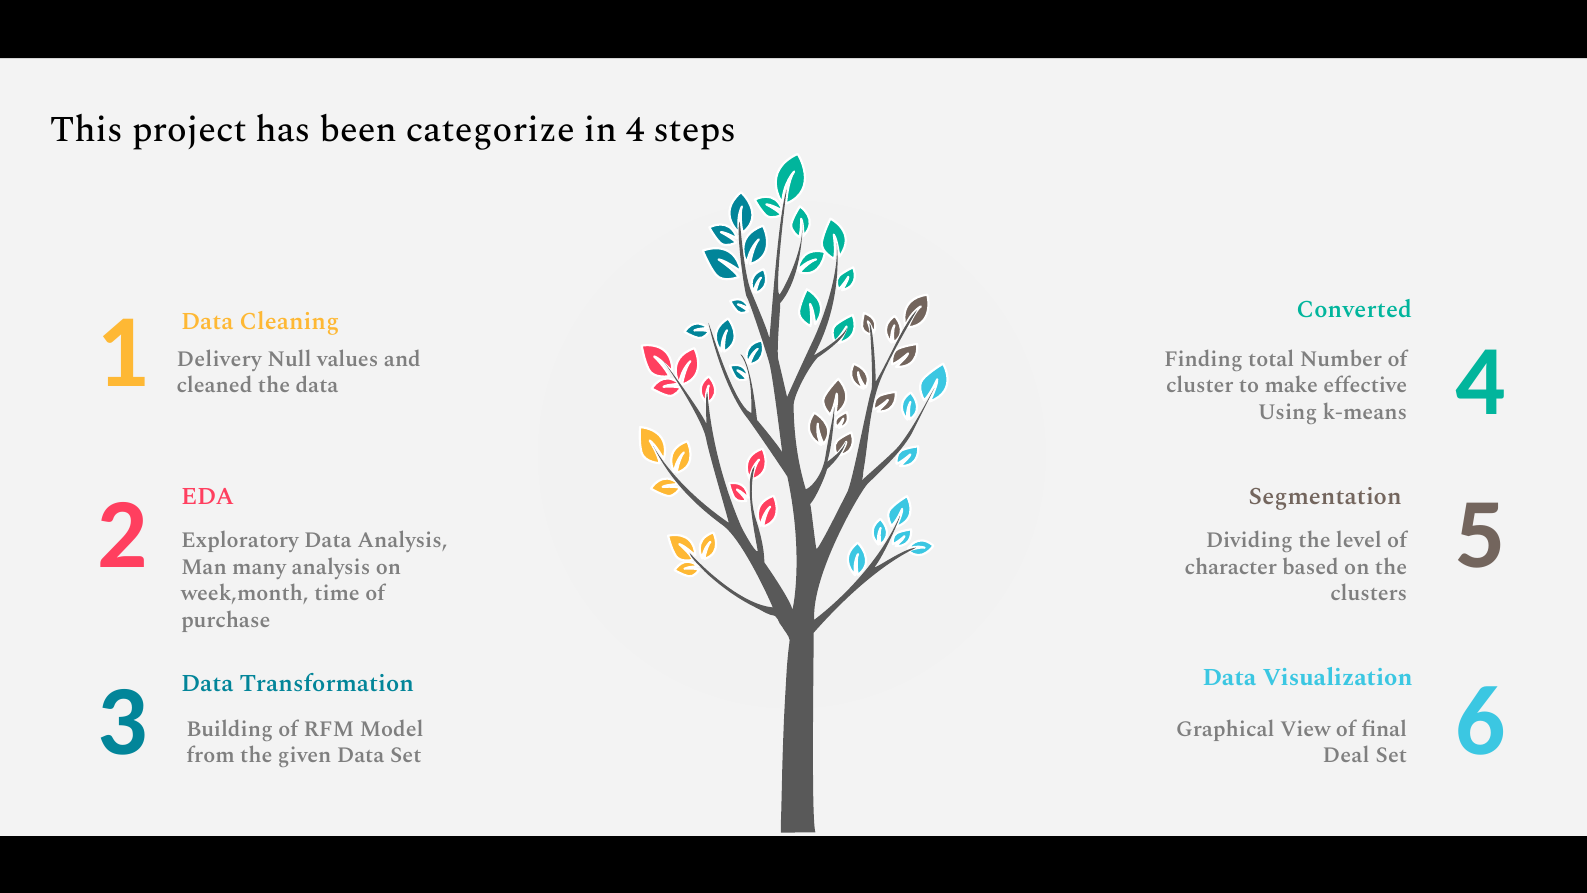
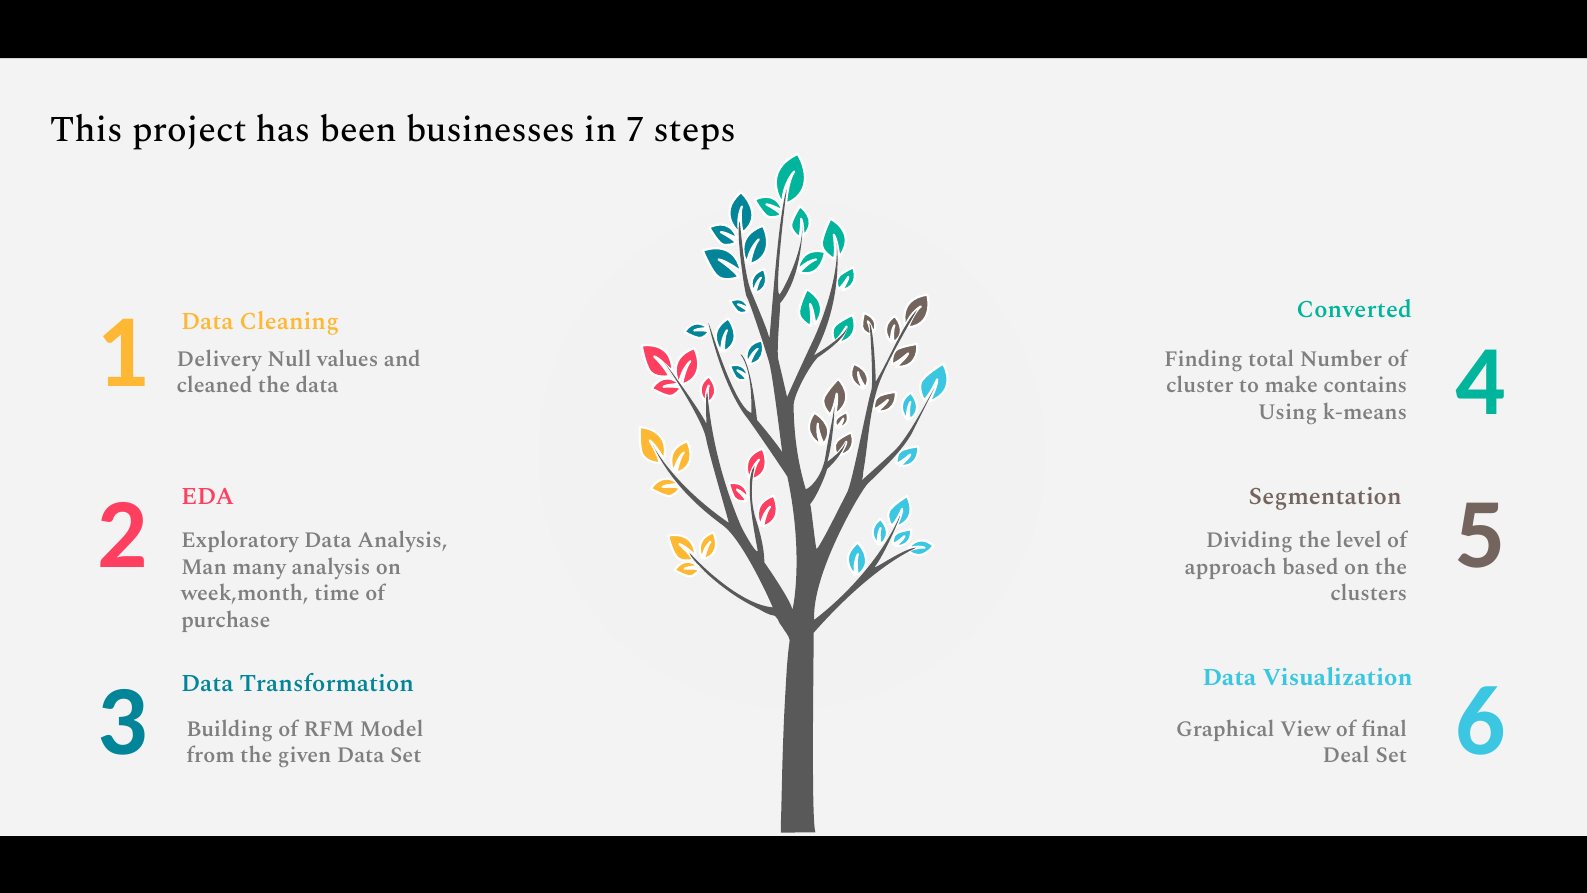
categorize: categorize -> businesses
in 4: 4 -> 7
effective: effective -> contains
character: character -> approach
